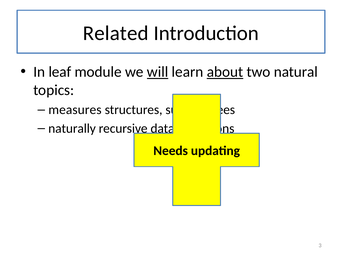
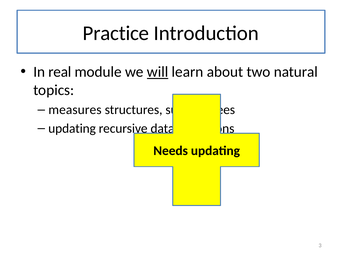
Related: Related -> Practice
leaf: leaf -> real
about underline: present -> none
naturally at (72, 128): naturally -> updating
